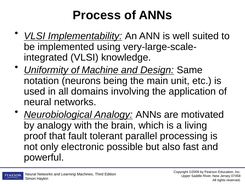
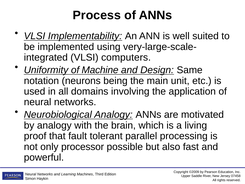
knowledge: knowledge -> computers
electronic: electronic -> processor
